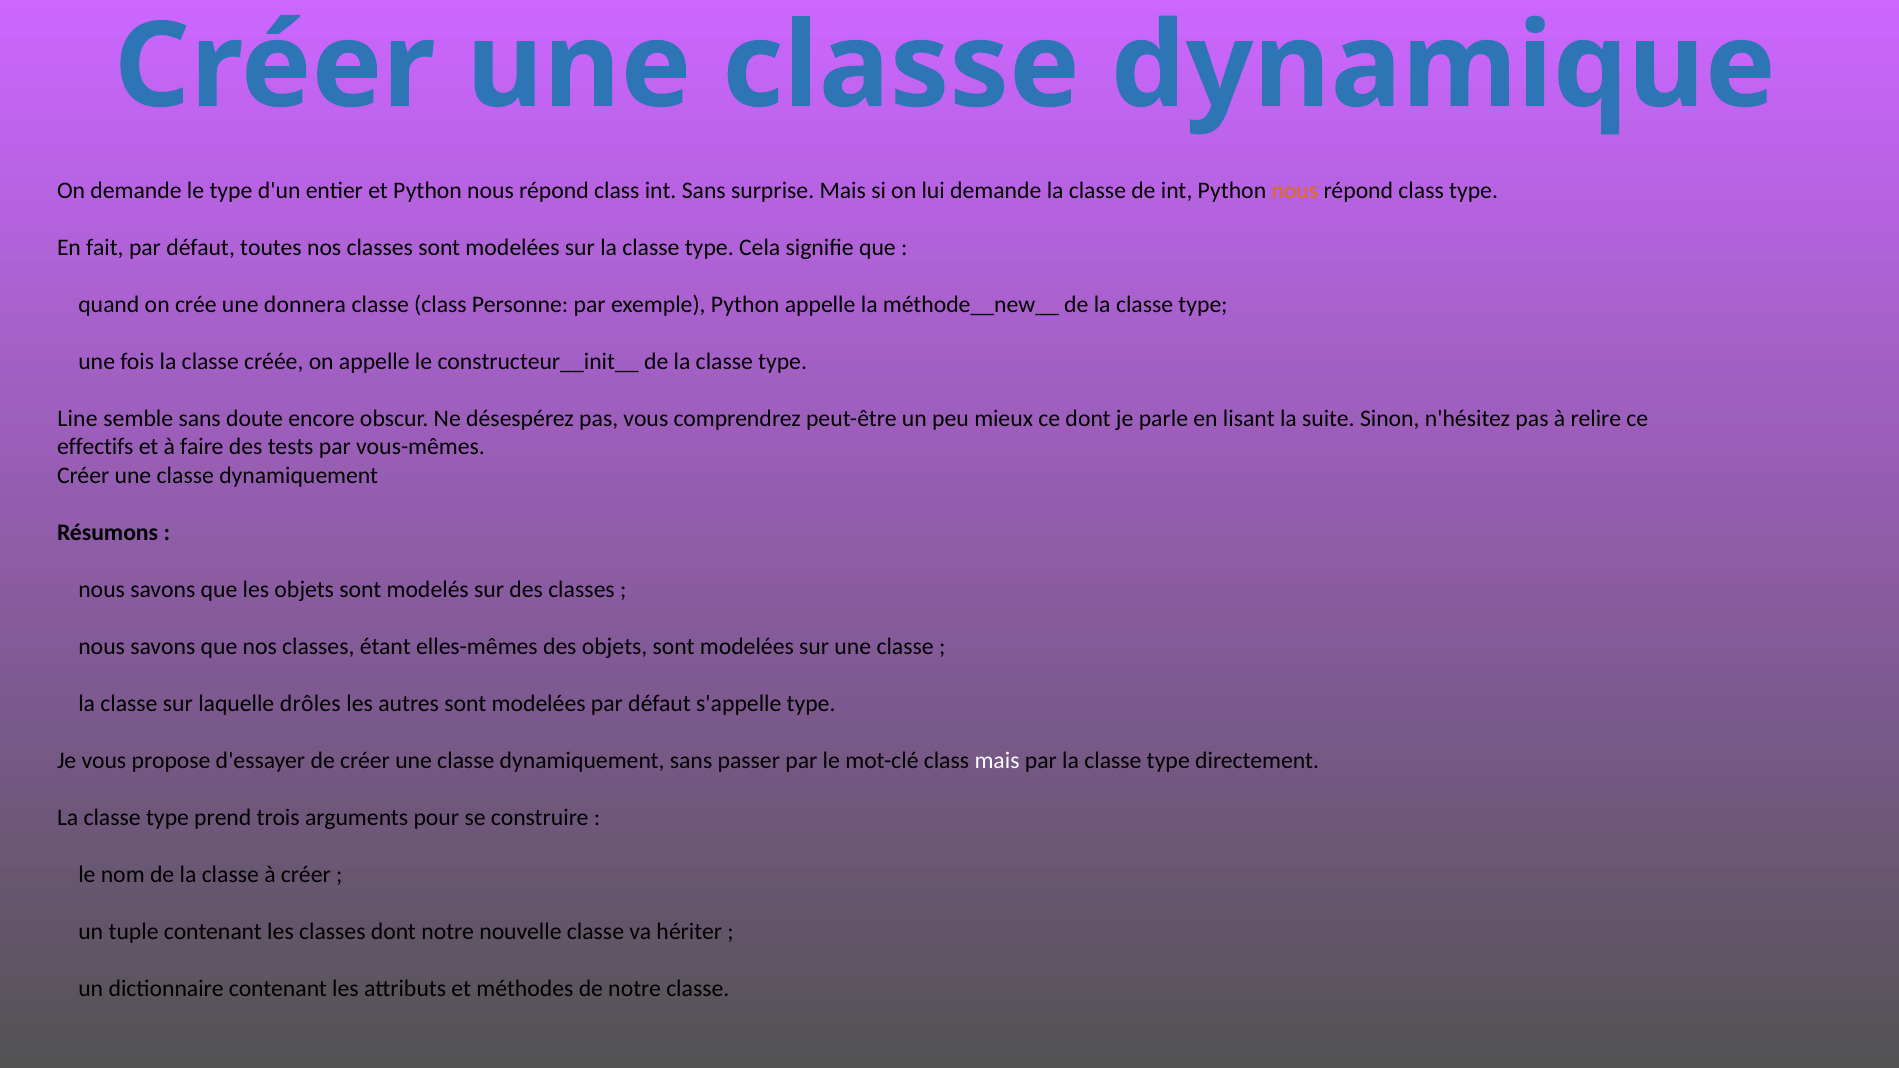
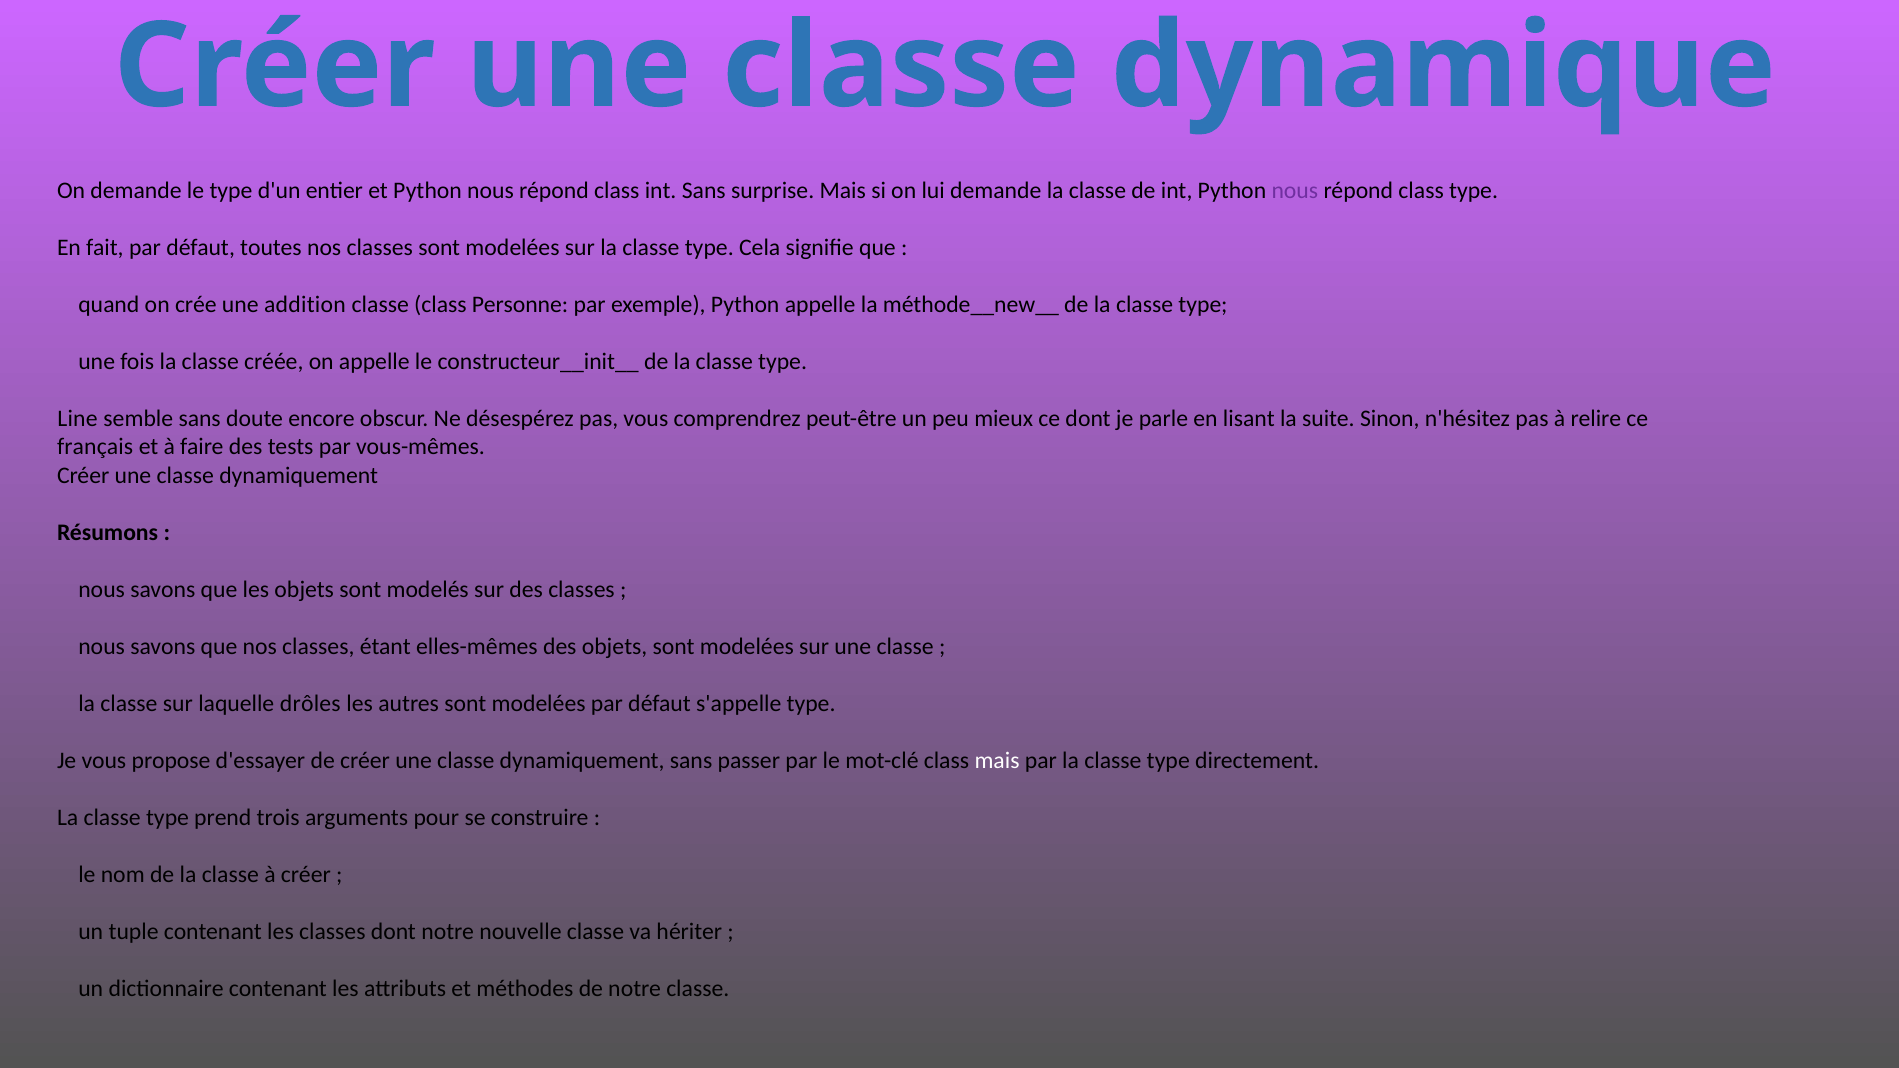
nous at (1295, 191) colour: orange -> purple
donnera: donnera -> addition
effectifs: effectifs -> français
